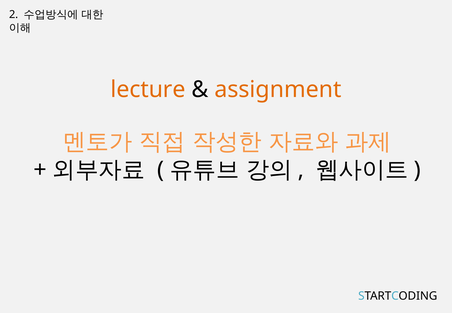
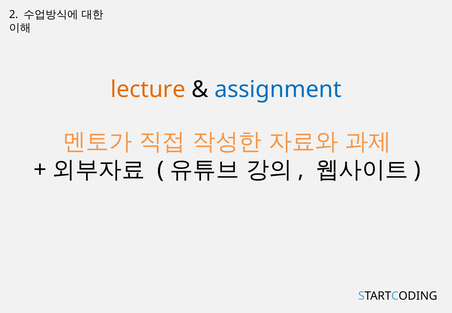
assignment colour: orange -> blue
